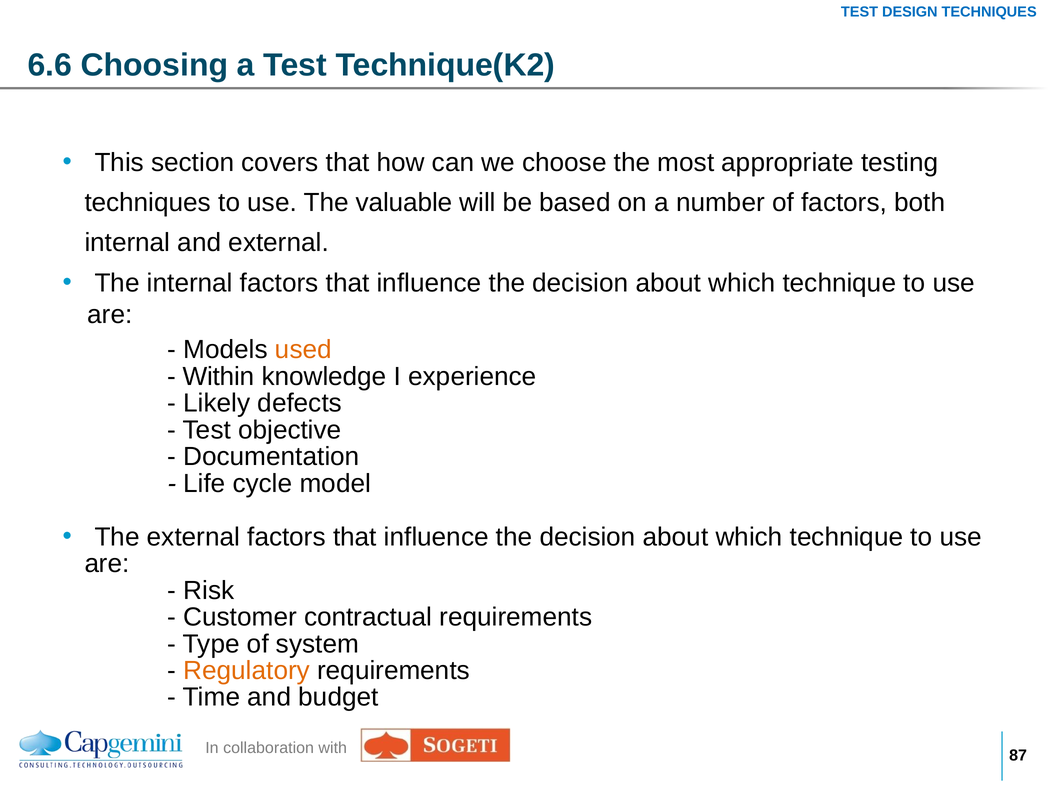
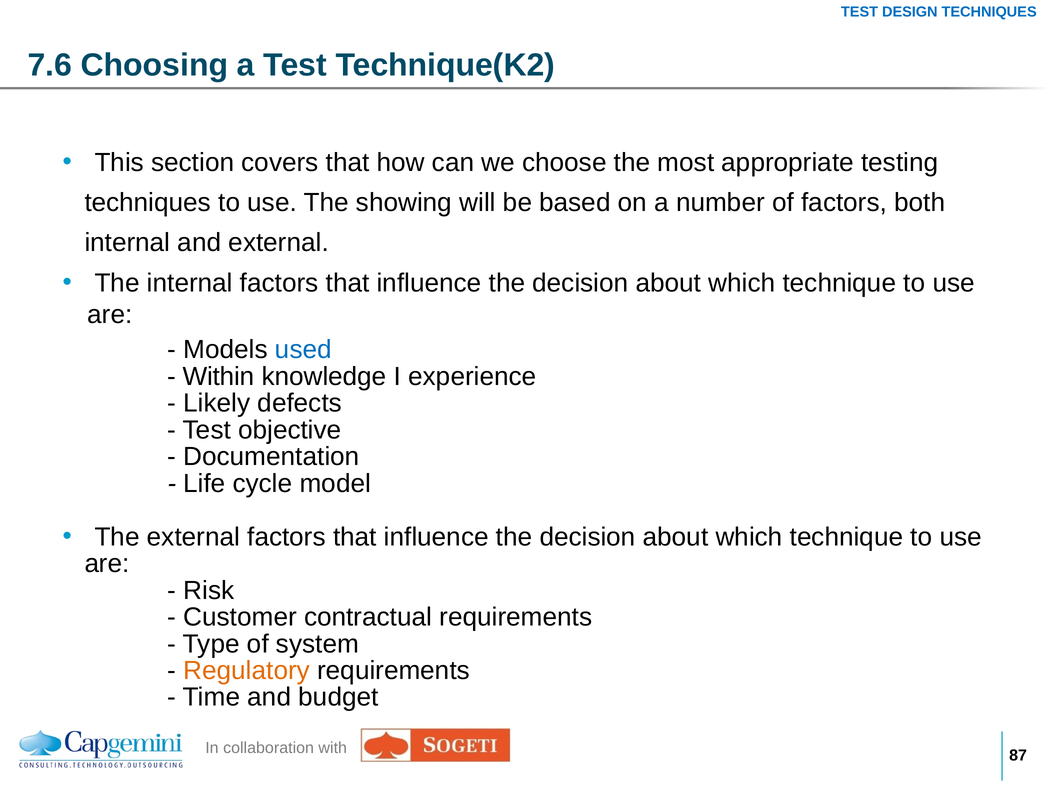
6.6: 6.6 -> 7.6
valuable: valuable -> showing
used colour: orange -> blue
